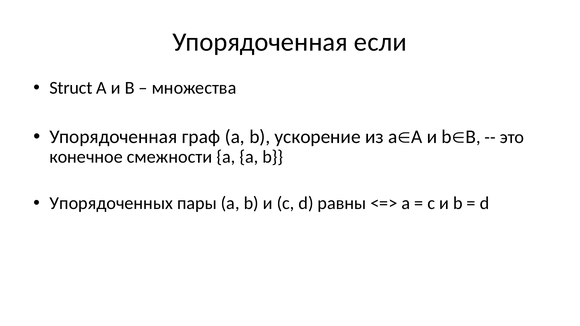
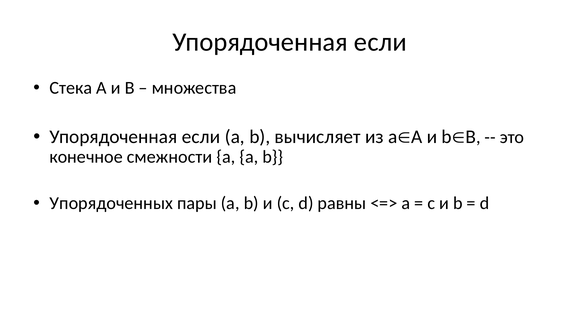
Struct: Struct -> Стека
граф at (201, 137): граф -> если
ускорение: ускорение -> вычисляет
